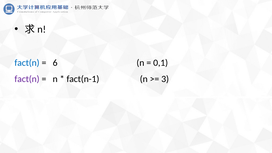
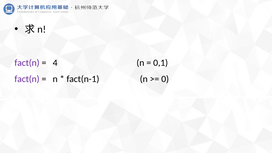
fact(n at (27, 63) colour: blue -> purple
6: 6 -> 4
3: 3 -> 0
